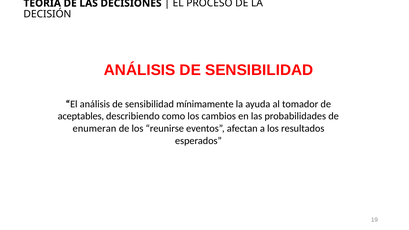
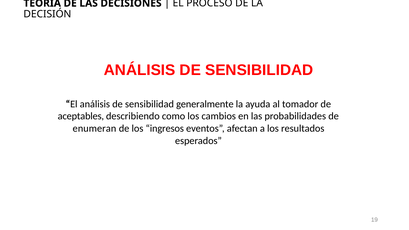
mínimamente: mínimamente -> generalmente
reunirse: reunirse -> ingresos
